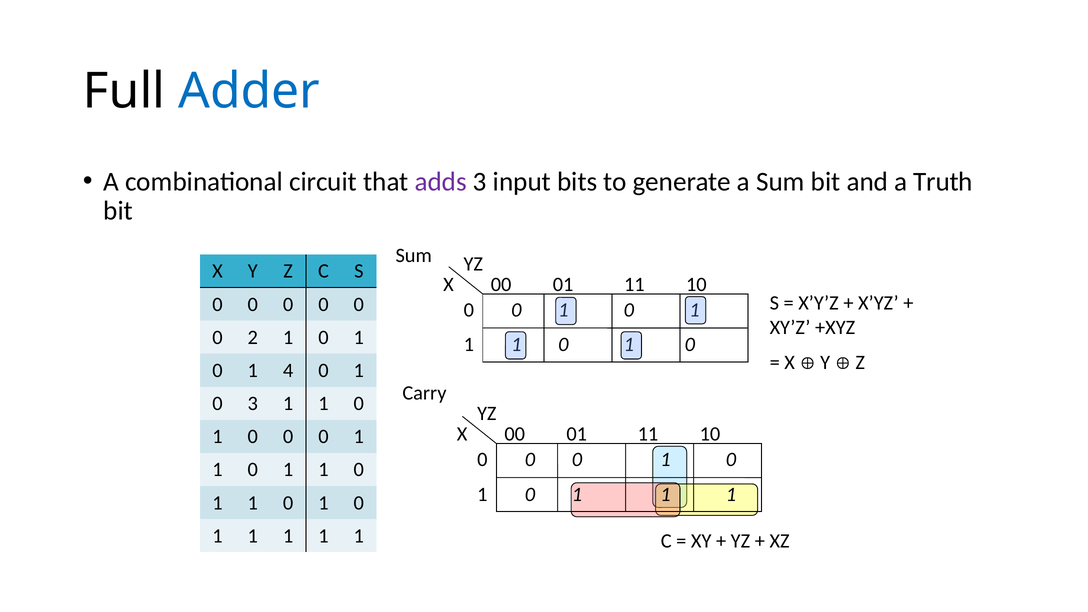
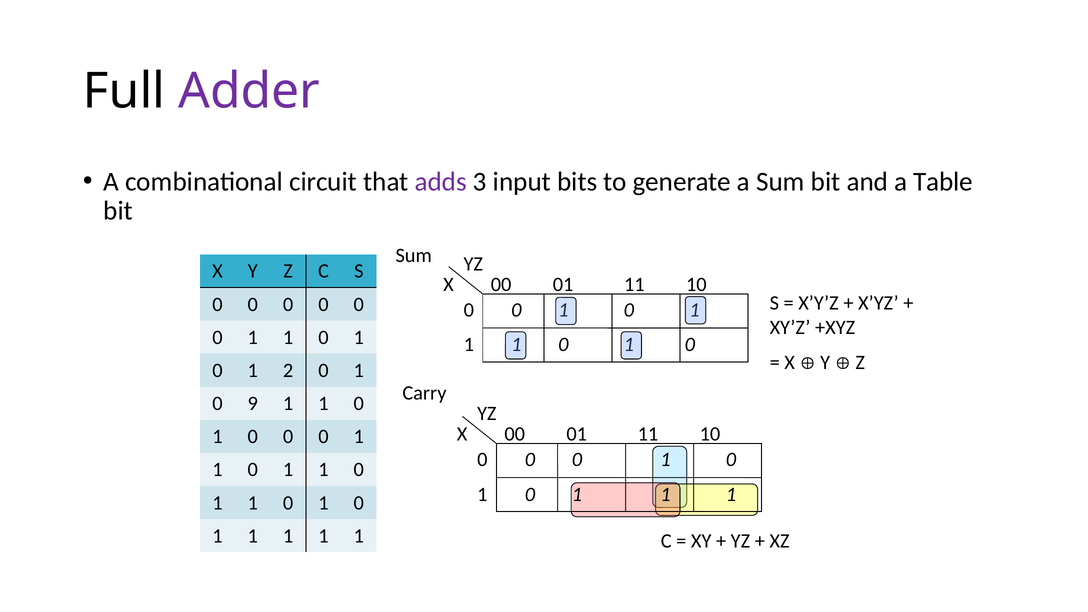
Adder colour: blue -> purple
Truth: Truth -> Table
2 at (253, 337): 2 -> 1
4: 4 -> 2
0 3: 3 -> 9
